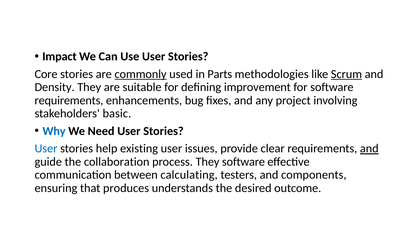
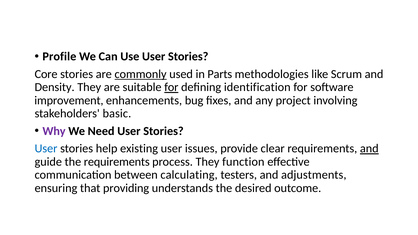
Impact: Impact -> Profile
Scrum underline: present -> none
for at (171, 87) underline: none -> present
improvement: improvement -> identification
requirements at (69, 100): requirements -> improvement
Why colour: blue -> purple
the collaboration: collaboration -> requirements
They software: software -> function
components: components -> adjustments
produces: produces -> providing
